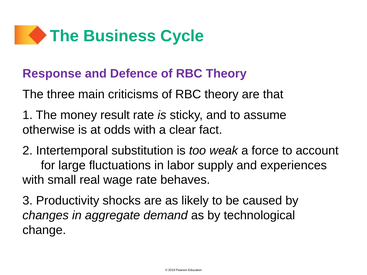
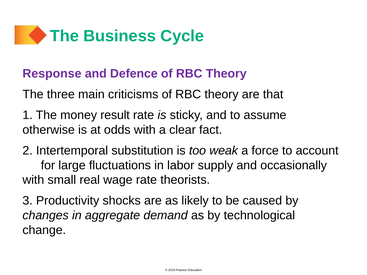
experiences: experiences -> occasionally
behaves: behaves -> theorists
